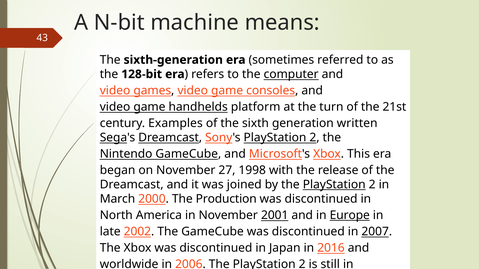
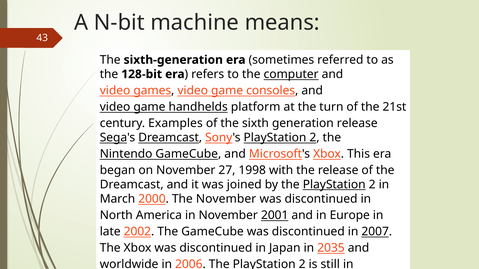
generation written: written -> release
The Production: Production -> November
Europe underline: present -> none
2016: 2016 -> 2035
